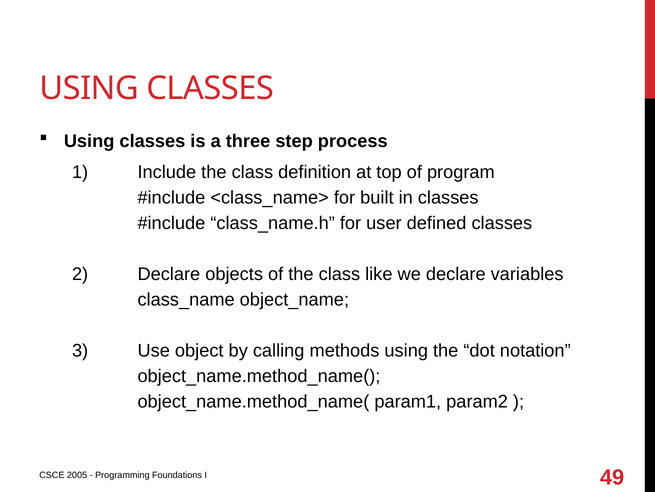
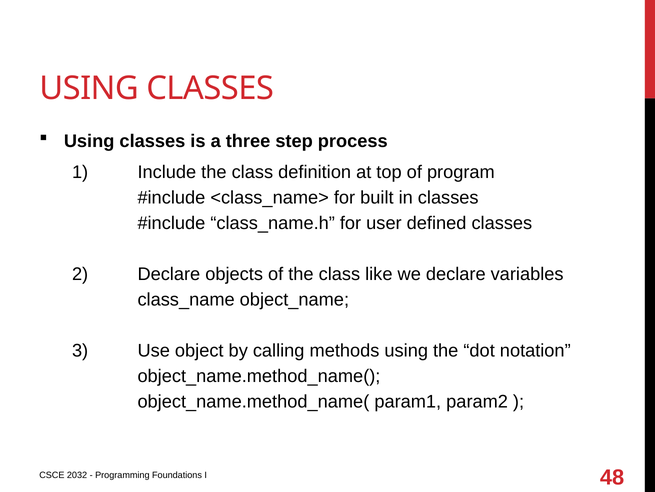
2005: 2005 -> 2032
49: 49 -> 48
